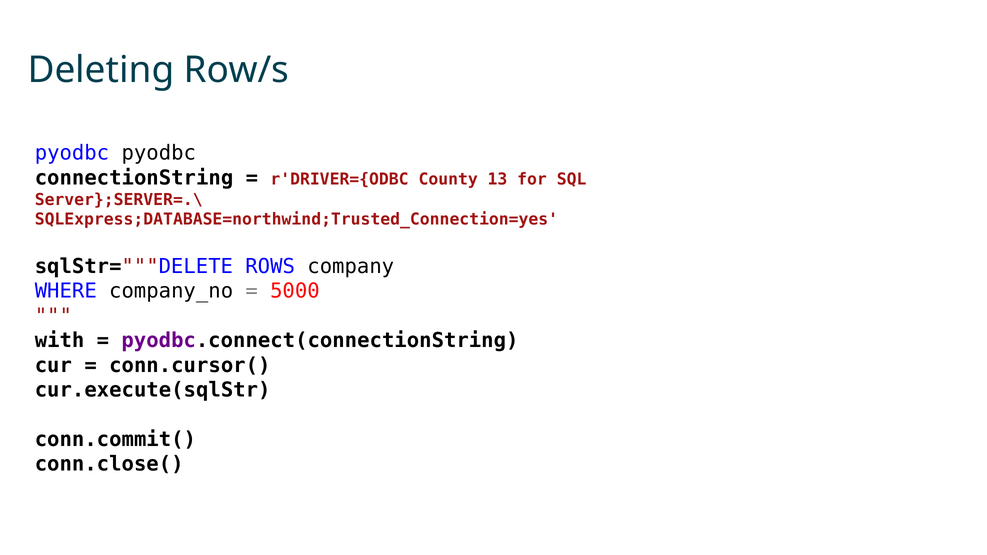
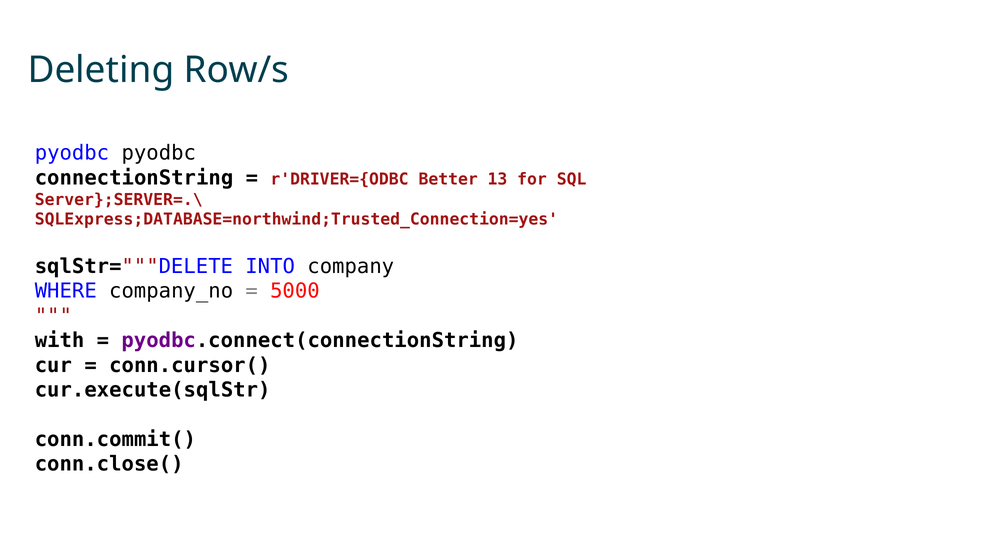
County: County -> Better
ROWS: ROWS -> INTO
